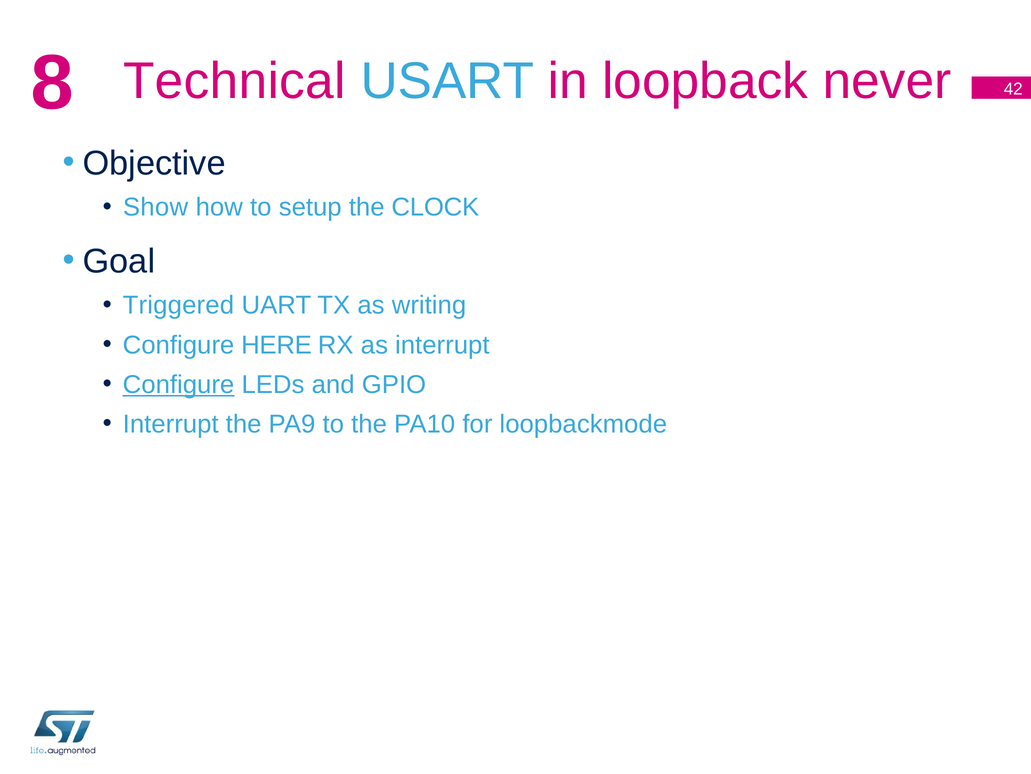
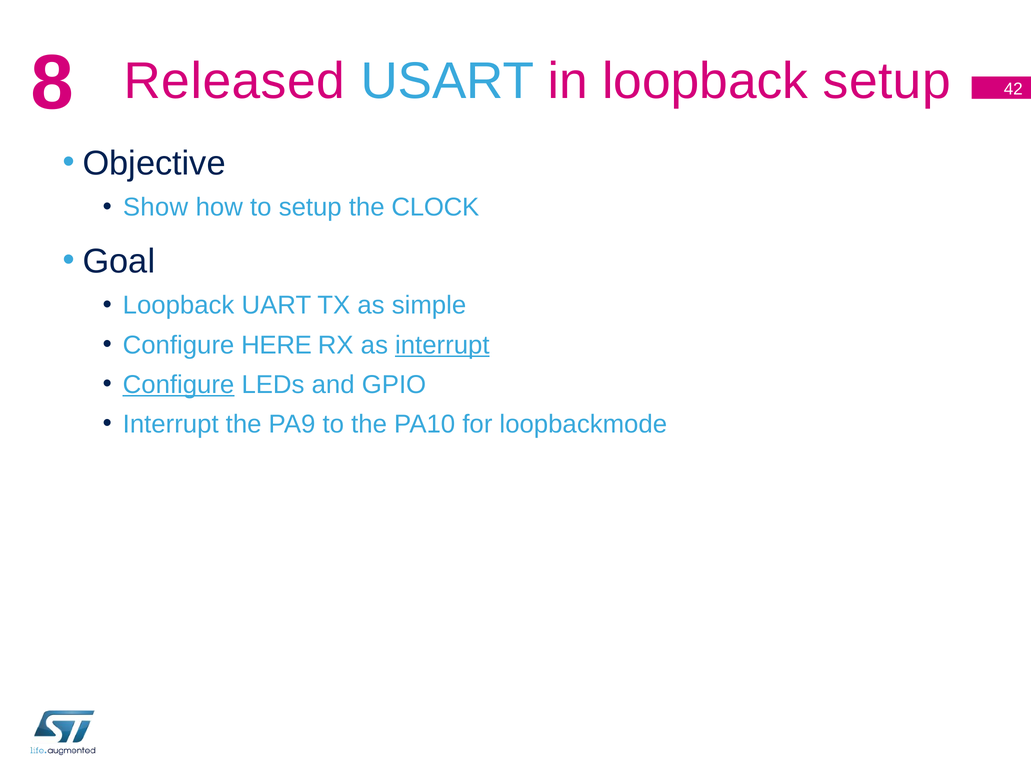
Technical: Technical -> Released
loopback never: never -> setup
Triggered at (178, 305): Triggered -> Loopback
writing: writing -> simple
interrupt at (442, 345) underline: none -> present
